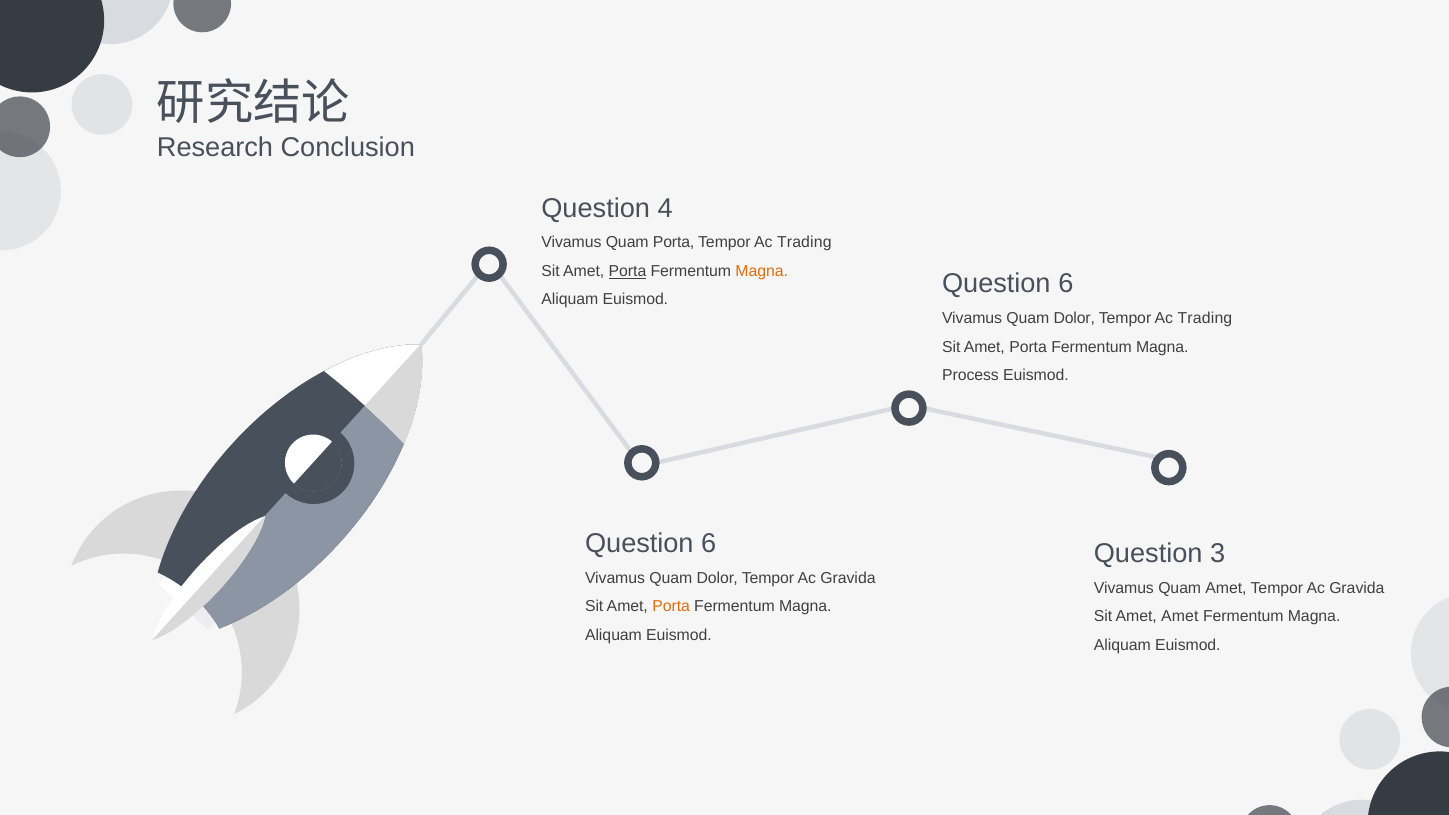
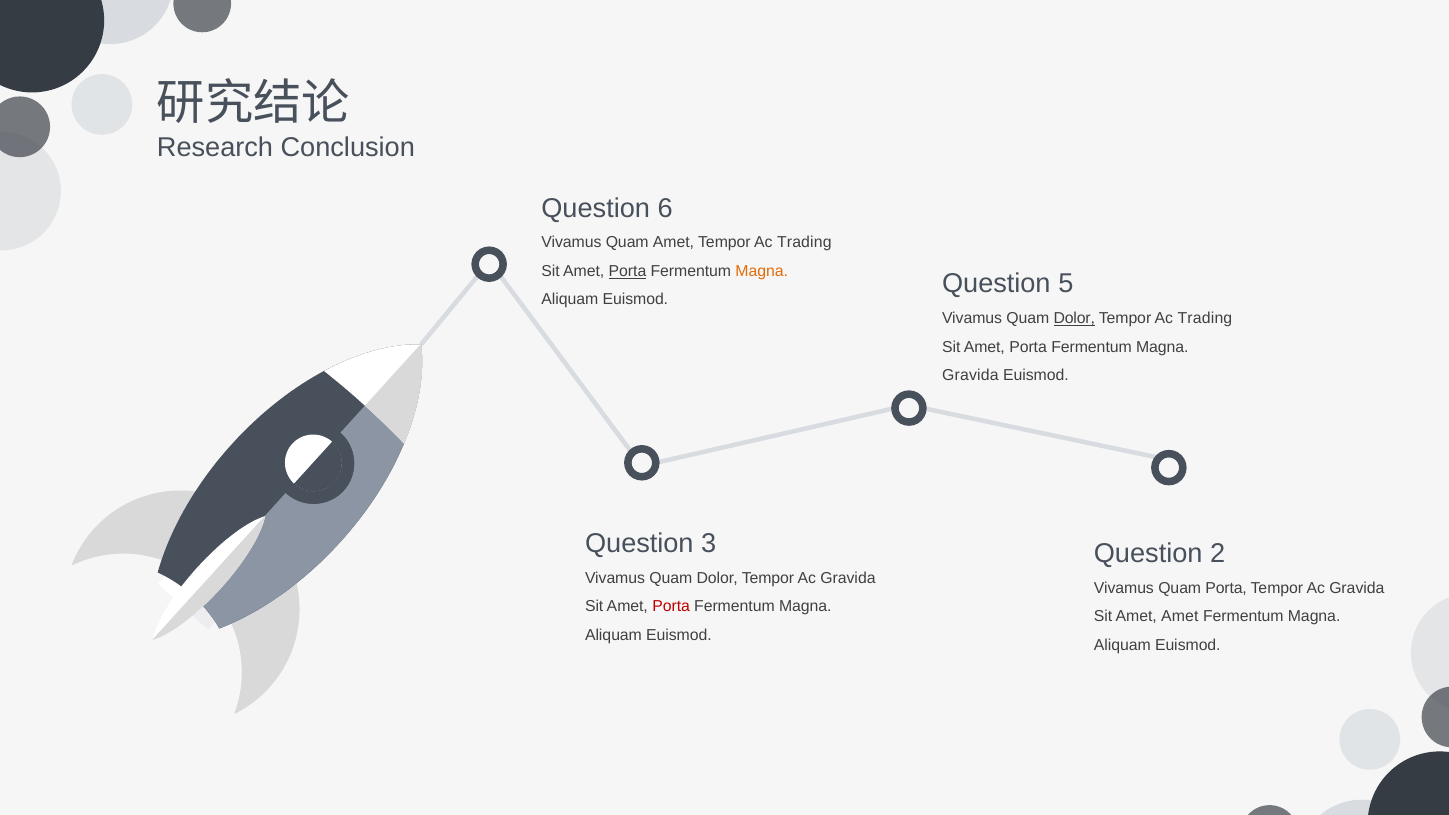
4: 4 -> 6
Quam Porta: Porta -> Amet
6 at (1066, 284): 6 -> 5
Dolor at (1074, 318) underline: none -> present
Process at (970, 375): Process -> Gravida
6 at (709, 544): 6 -> 3
3: 3 -> 2
Quam Amet: Amet -> Porta
Porta at (671, 607) colour: orange -> red
